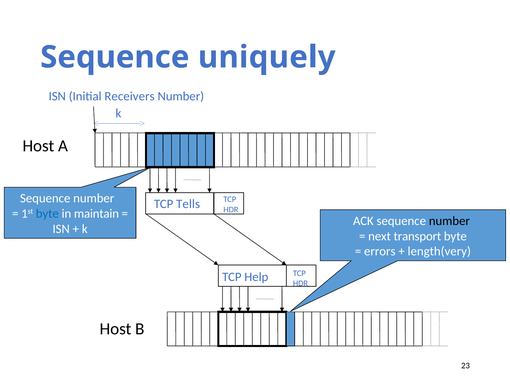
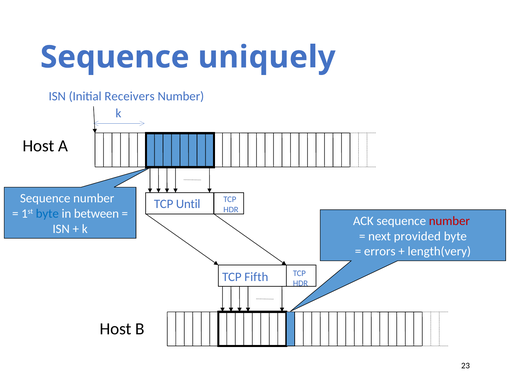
Tells: Tells -> Until
maintain: maintain -> between
number at (449, 221) colour: black -> red
transport: transport -> provided
Help: Help -> Fifth
